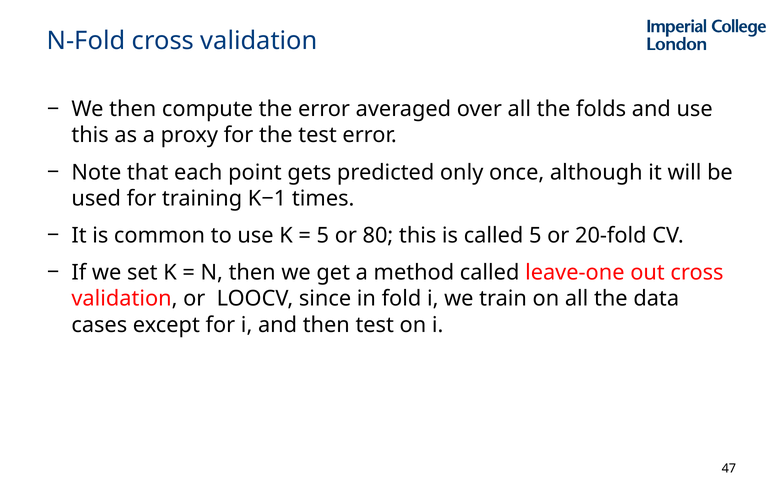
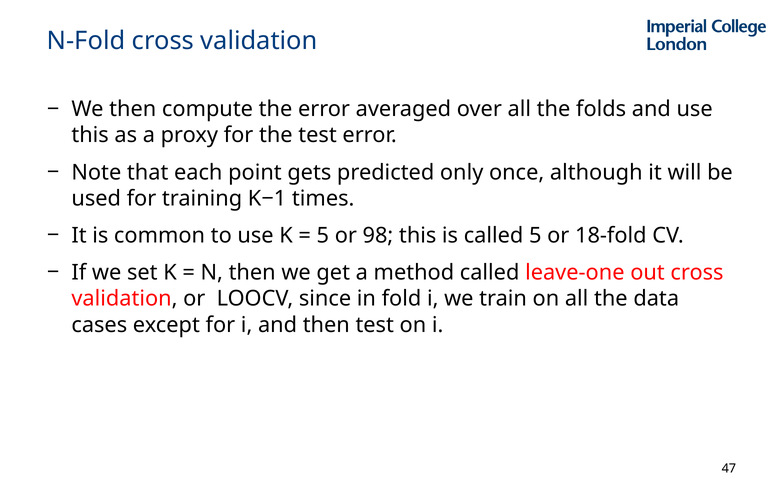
80: 80 -> 98
20-fold: 20-fold -> 18-fold
